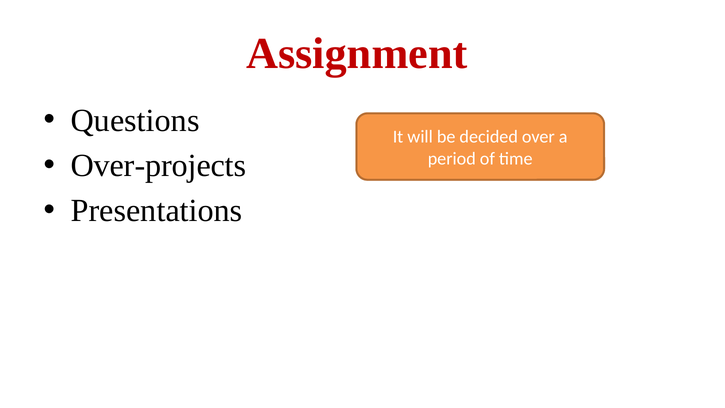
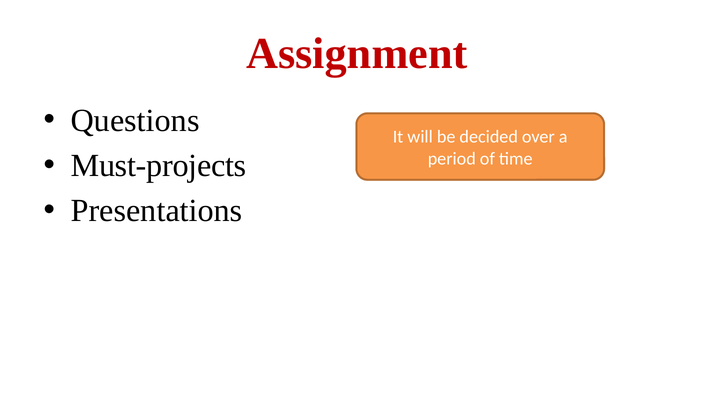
Over-projects: Over-projects -> Must-projects
